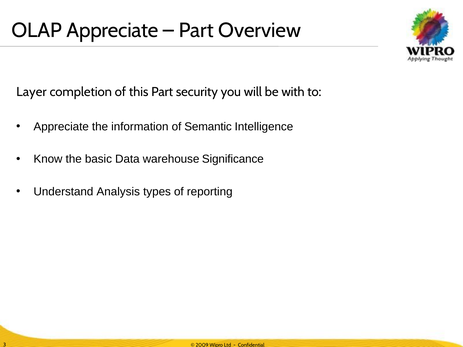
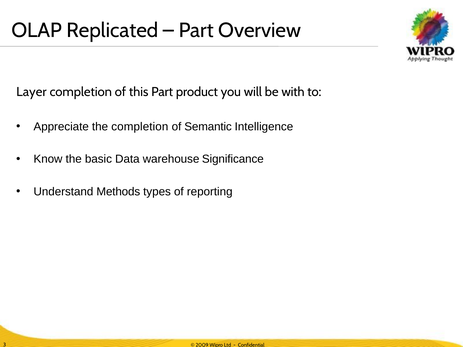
OLAP Appreciate: Appreciate -> Replicated
security: security -> product
the information: information -> completion
Analysis: Analysis -> Methods
